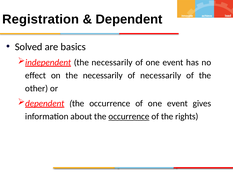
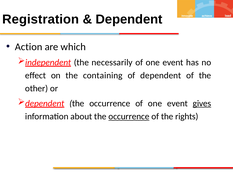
Solved: Solved -> Action
basics: basics -> which
on the necessarily: necessarily -> containing
of necessarily: necessarily -> dependent
gives underline: none -> present
